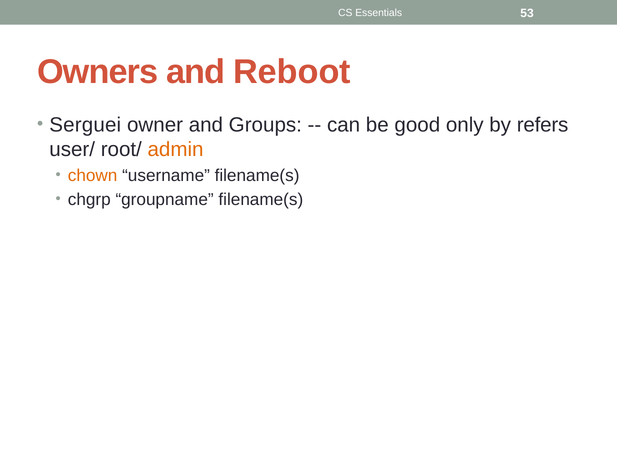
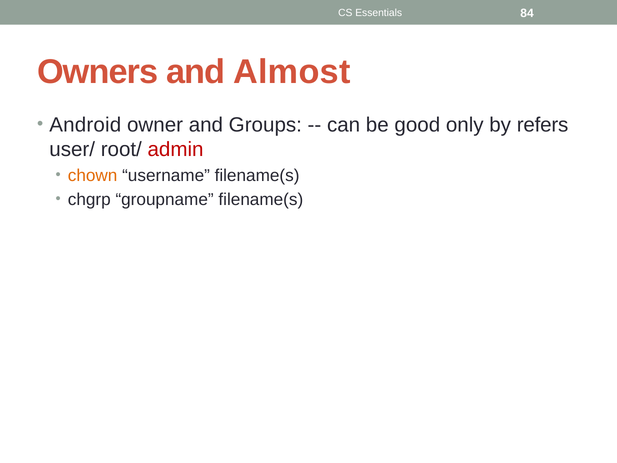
53: 53 -> 84
Reboot: Reboot -> Almost
Serguei: Serguei -> Android
admin colour: orange -> red
